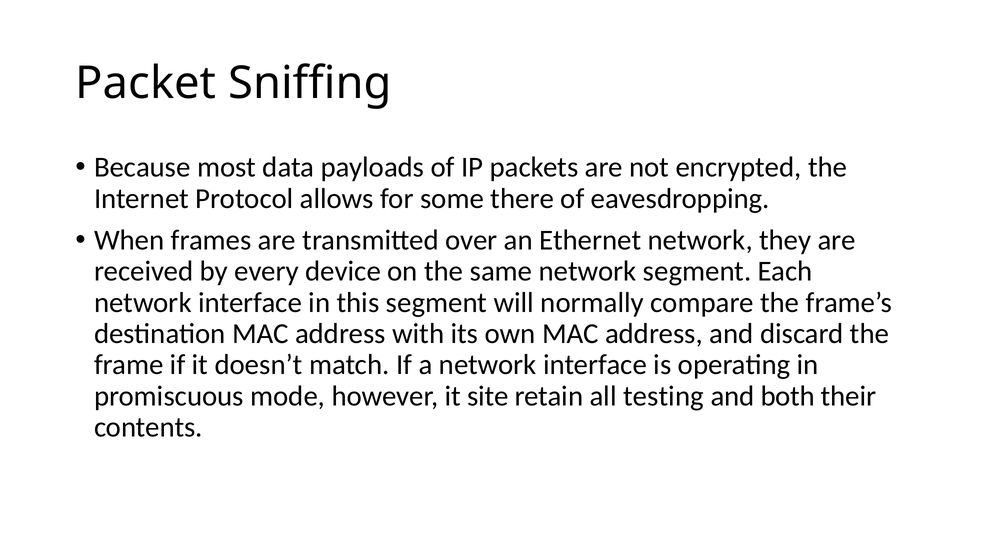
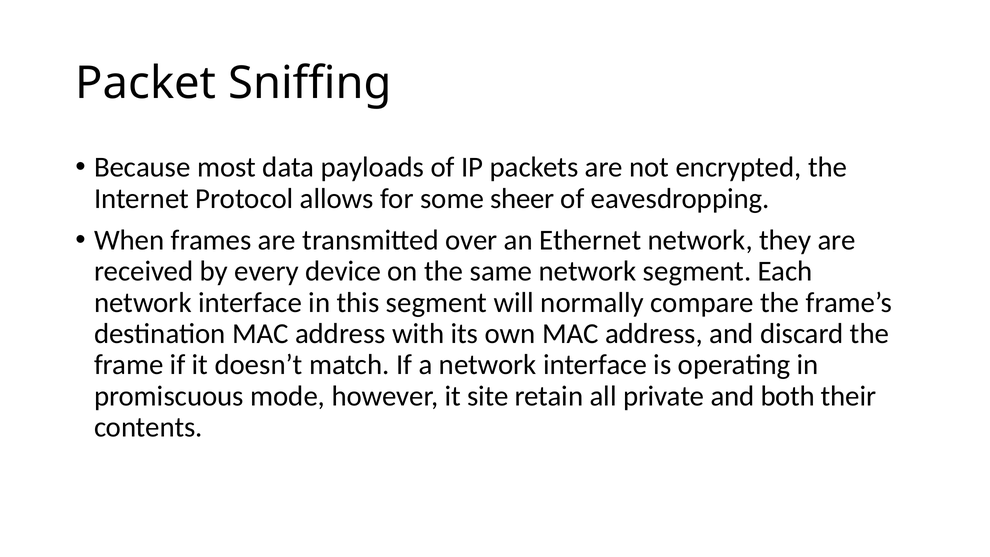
there: there -> sheer
testing: testing -> private
